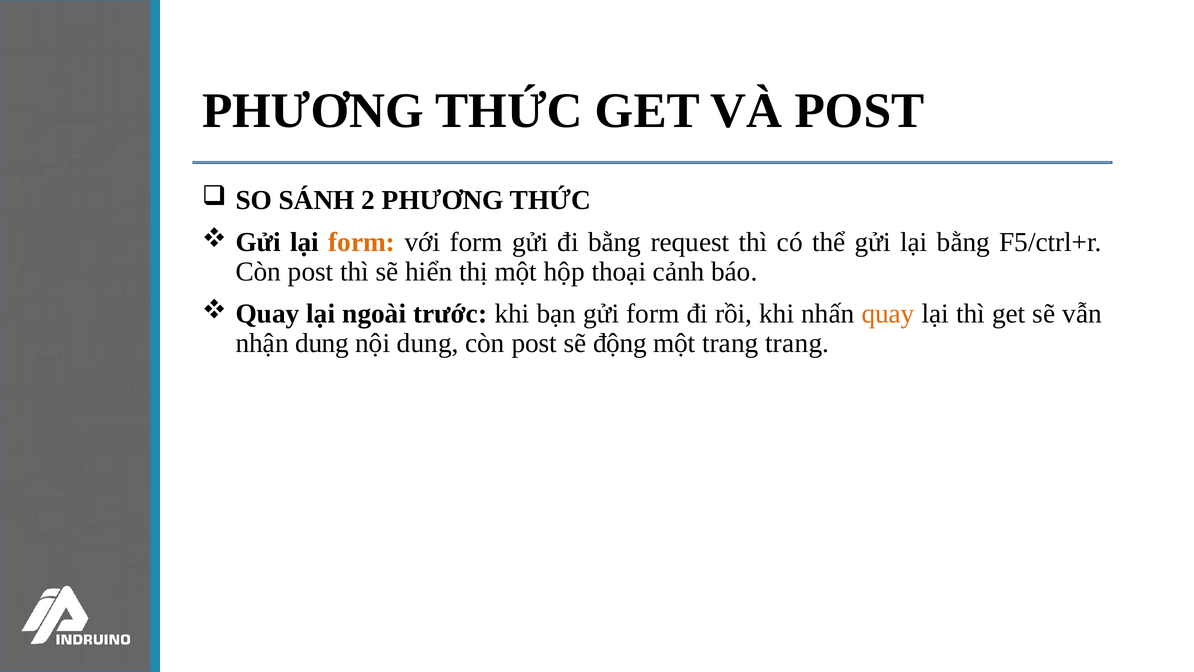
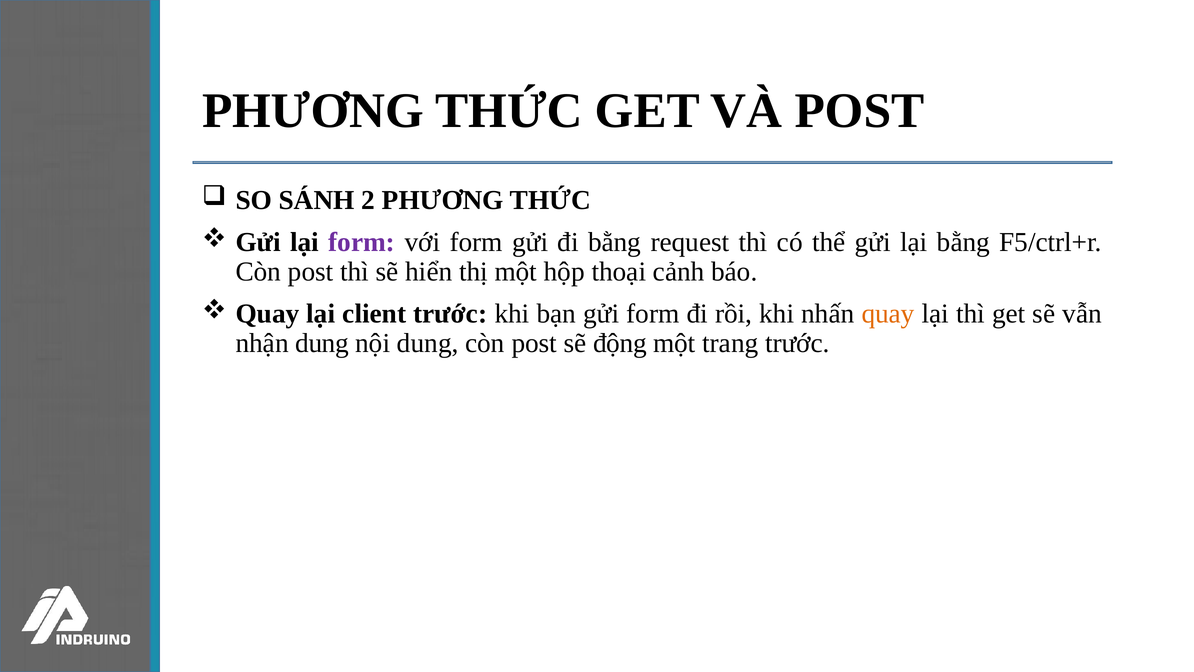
form at (362, 242) colour: orange -> purple
ngoài: ngoài -> client
trang trang: trang -> trước
